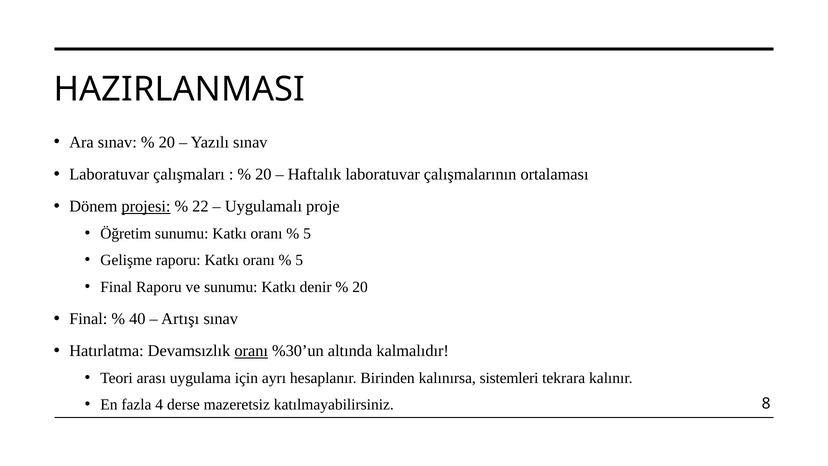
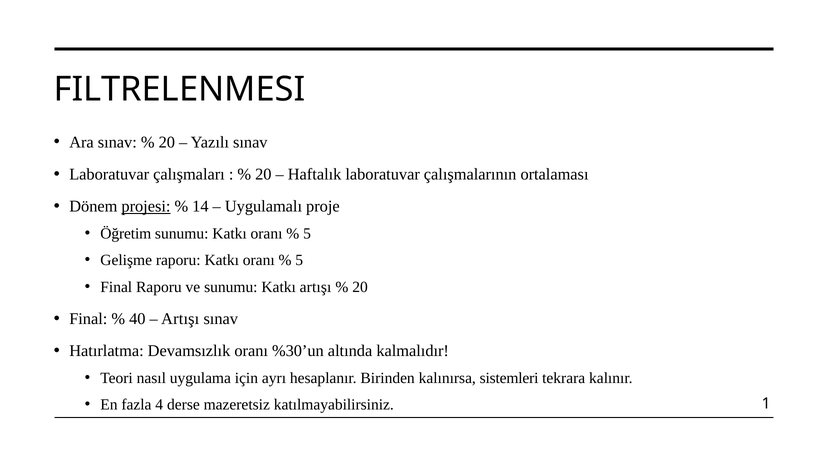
HAZIRLANMASI: HAZIRLANMASI -> FILTRELENMESI
22: 22 -> 14
Katkı denir: denir -> artışı
oranı at (251, 351) underline: present -> none
arası: arası -> nasıl
8: 8 -> 1
